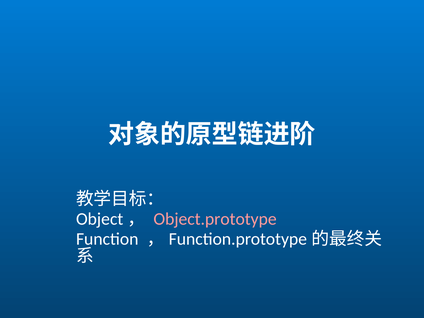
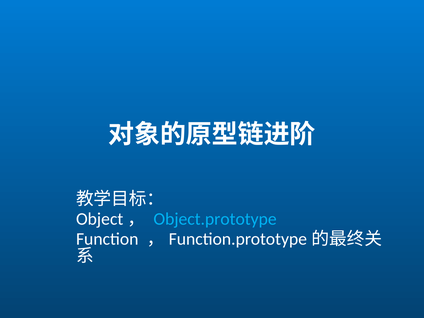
Object.prototype colour: pink -> light blue
